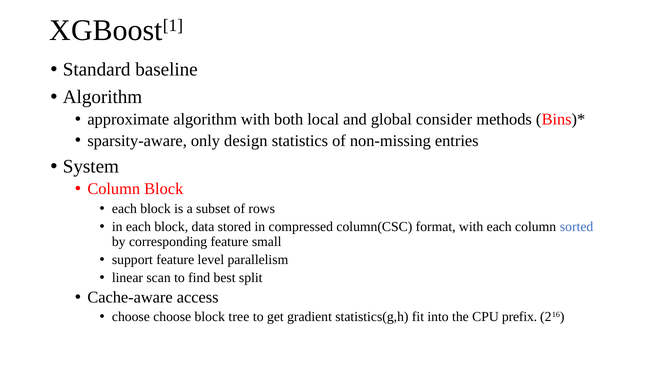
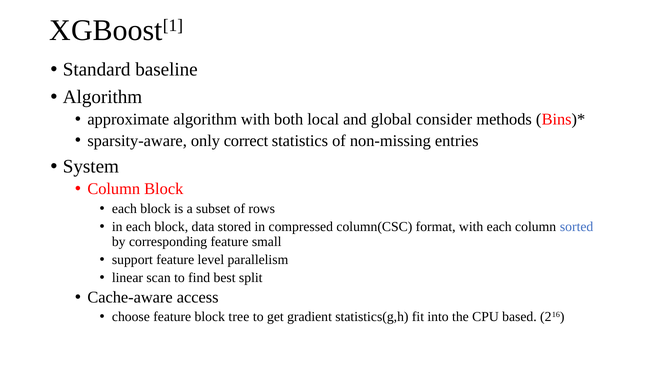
design: design -> correct
choose choose: choose -> feature
prefix: prefix -> based
